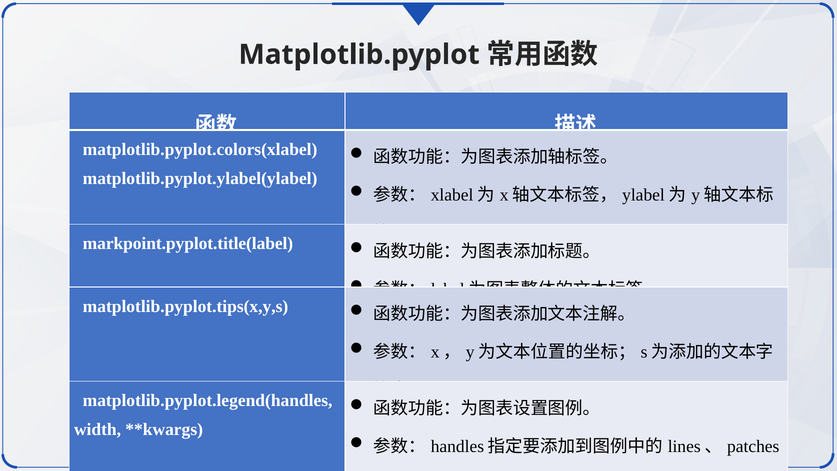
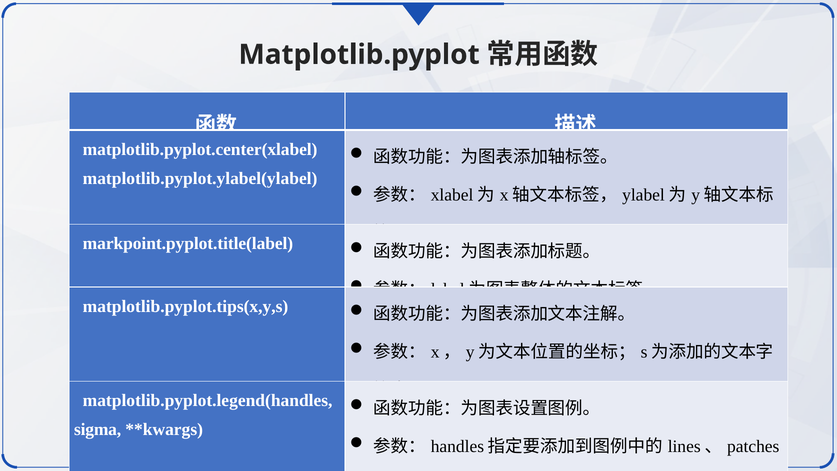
matplotlib.pyplot.colors(xlabel: matplotlib.pyplot.colors(xlabel -> matplotlib.pyplot.center(xlabel
width: width -> sigma
